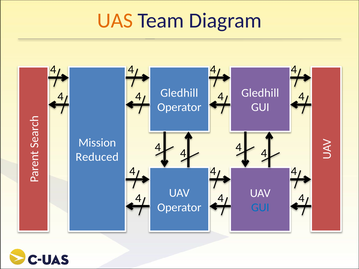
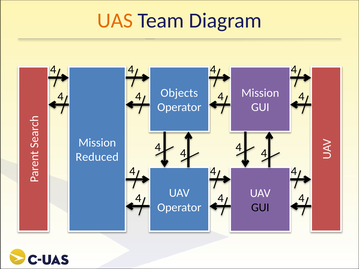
Gledhill at (179, 93): Gledhill -> Objects
Gledhill at (260, 93): Gledhill -> Mission
GUI at (260, 208) colour: blue -> black
